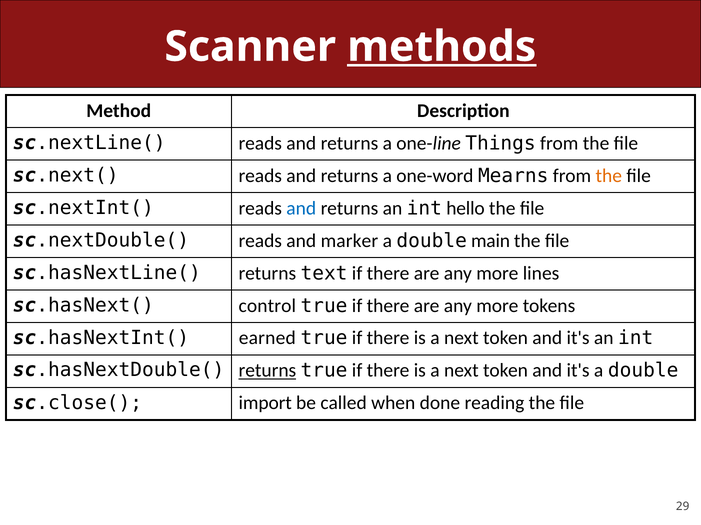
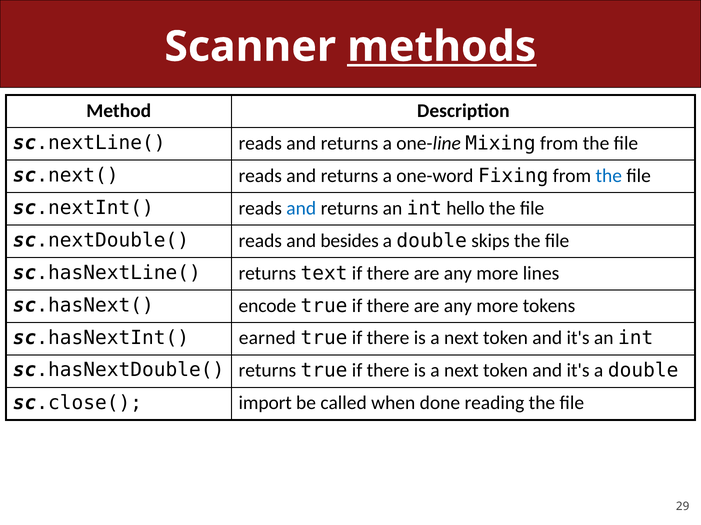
Things: Things -> Mixing
Mearns: Mearns -> Fixing
the at (609, 176) colour: orange -> blue
marker: marker -> besides
main: main -> skips
control: control -> encode
returns at (267, 371) underline: present -> none
